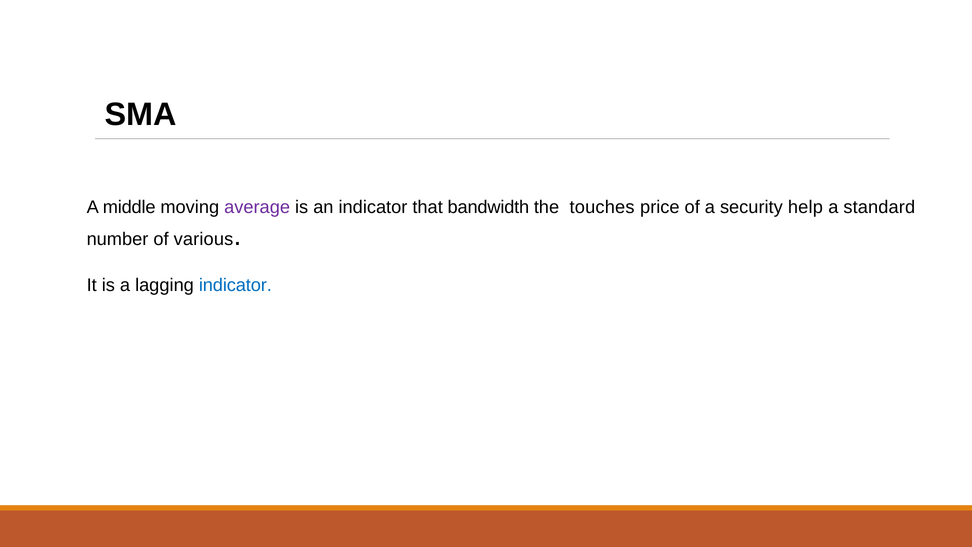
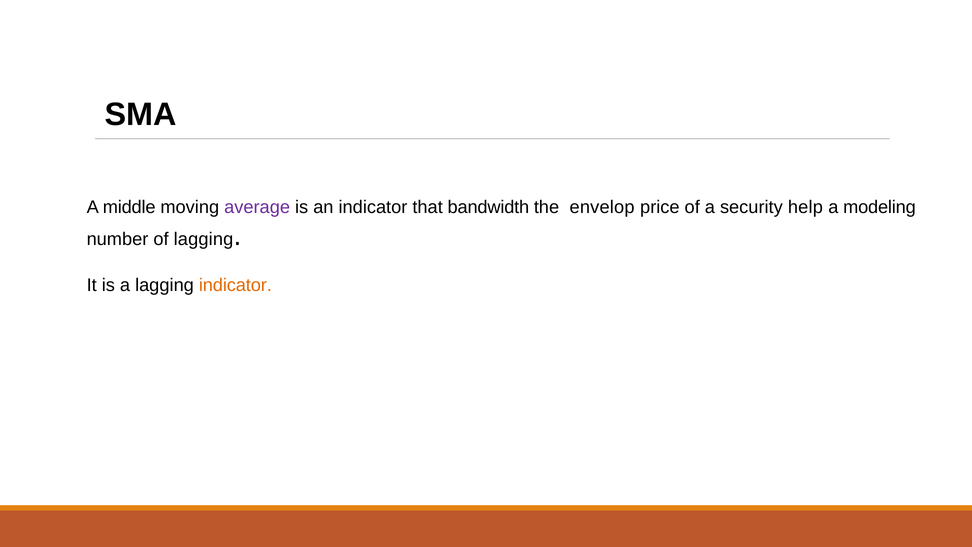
touches: touches -> envelop
standard: standard -> modeling
of various: various -> lagging
indicator at (235, 285) colour: blue -> orange
